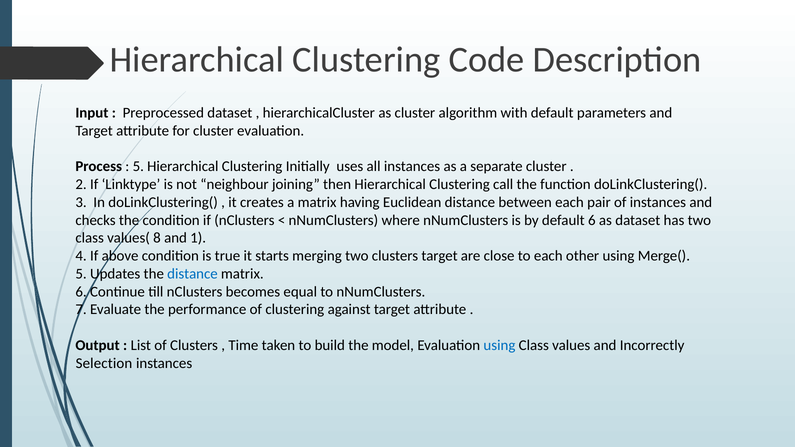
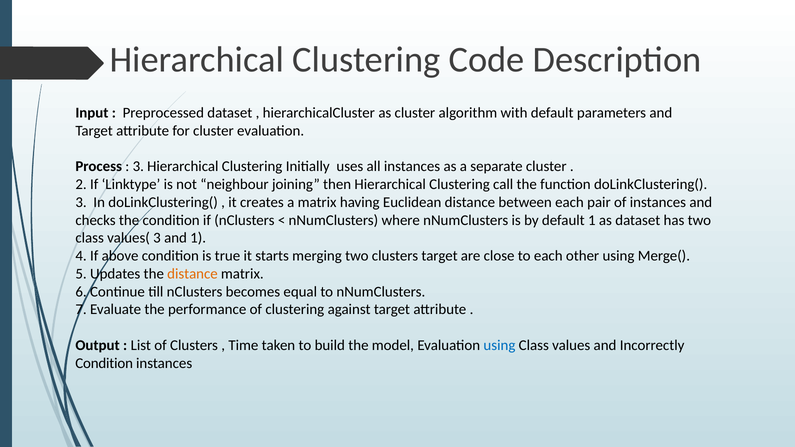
5 at (138, 167): 5 -> 3
default 6: 6 -> 1
values( 8: 8 -> 3
distance at (192, 274) colour: blue -> orange
Selection at (104, 363): Selection -> Condition
